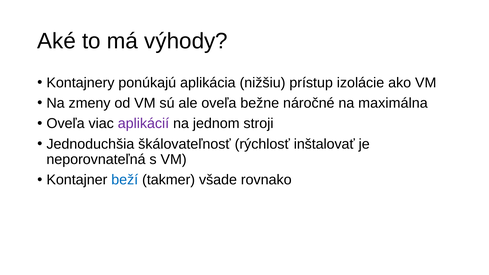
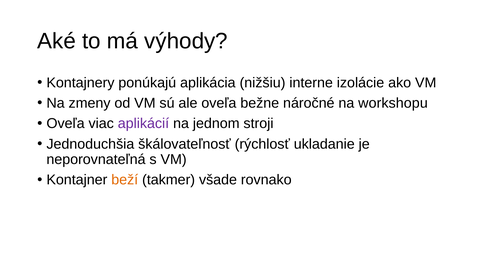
prístup: prístup -> interne
maximálna: maximálna -> workshopu
inštalovať: inštalovať -> ukladanie
beží colour: blue -> orange
